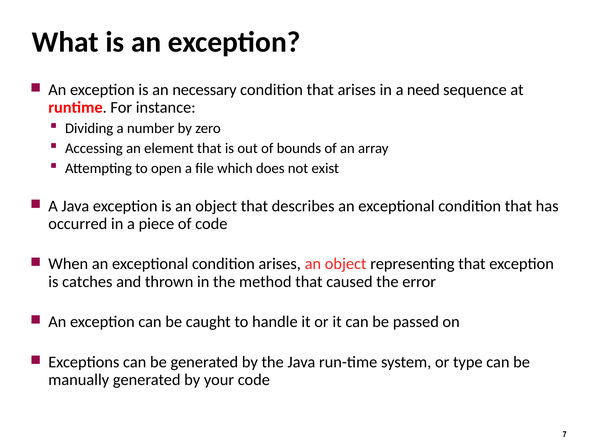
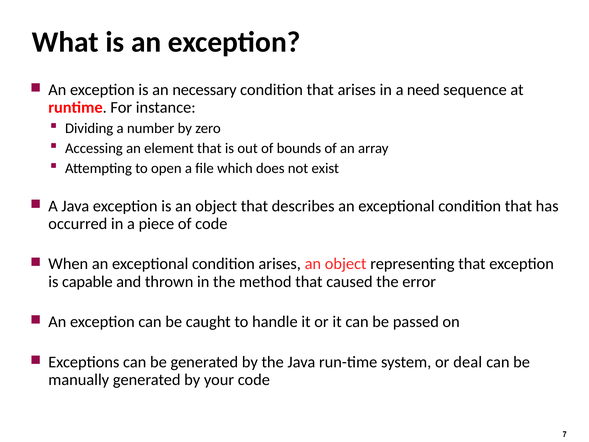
catches: catches -> capable
type: type -> deal
